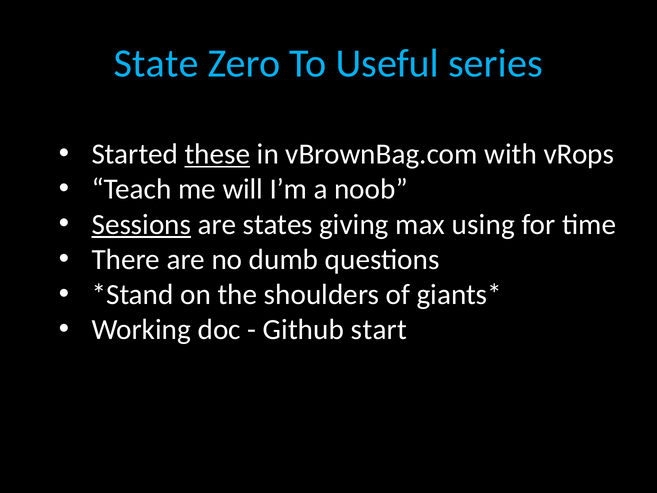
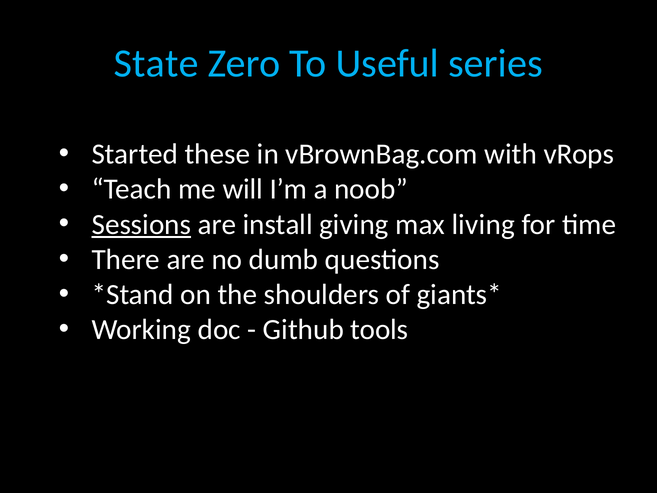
these underline: present -> none
states: states -> install
using: using -> living
start: start -> tools
